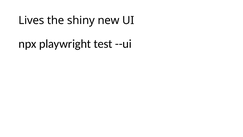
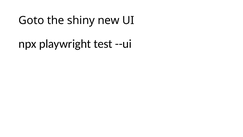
Lives: Lives -> Goto
